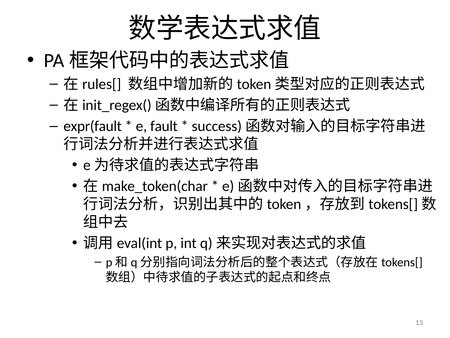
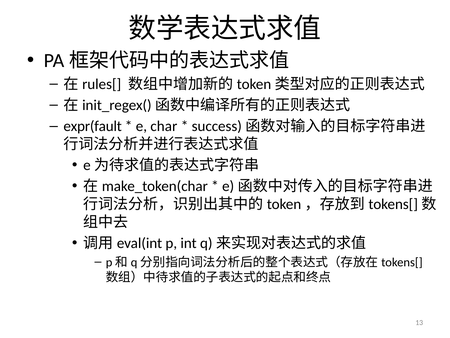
fault: fault -> char
